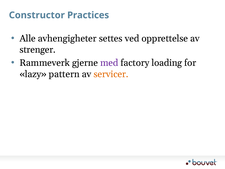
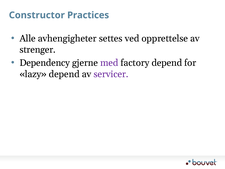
Rammeverk: Rammeverk -> Dependency
factory loading: loading -> depend
lazy pattern: pattern -> depend
servicer colour: orange -> purple
